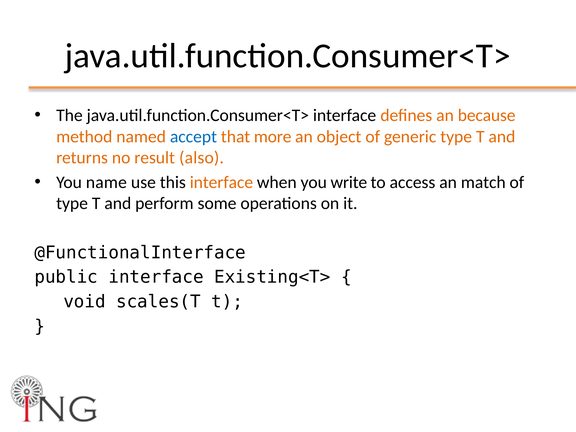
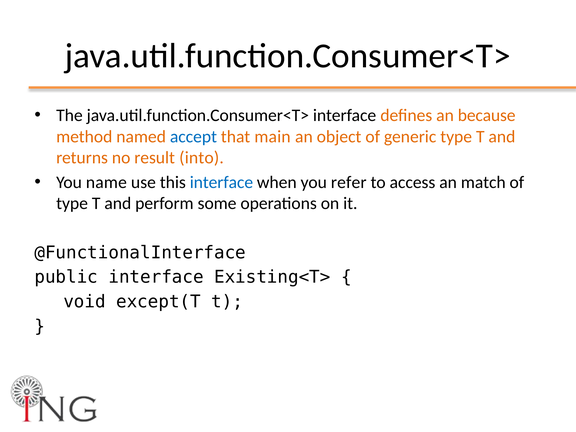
more: more -> main
also: also -> into
interface at (221, 182) colour: orange -> blue
write: write -> refer
scales(T: scales(T -> except(T
